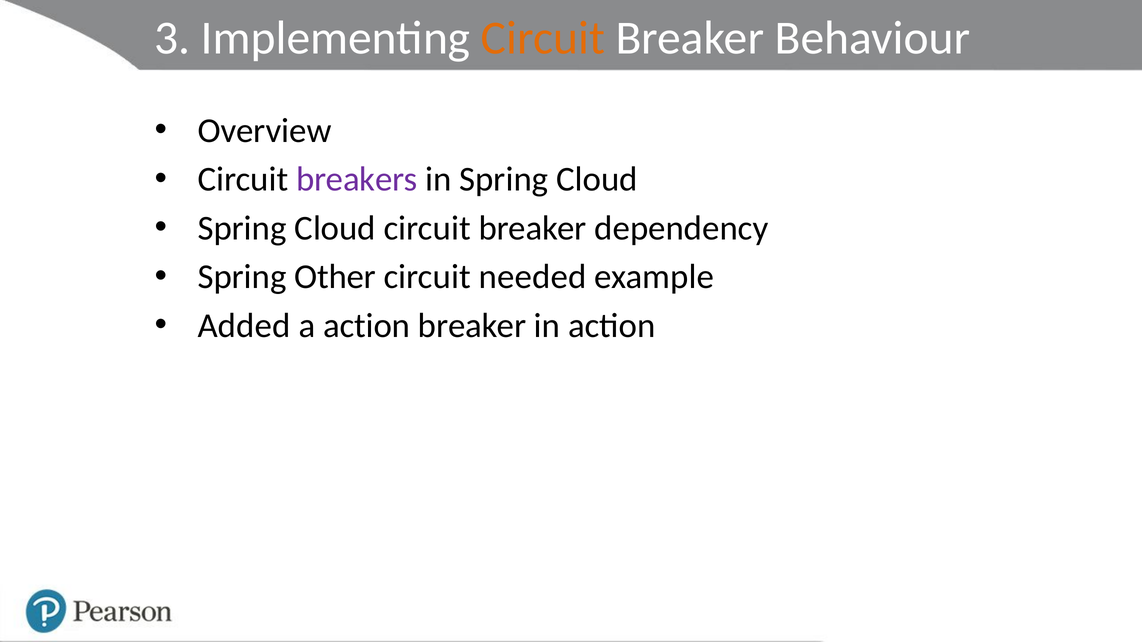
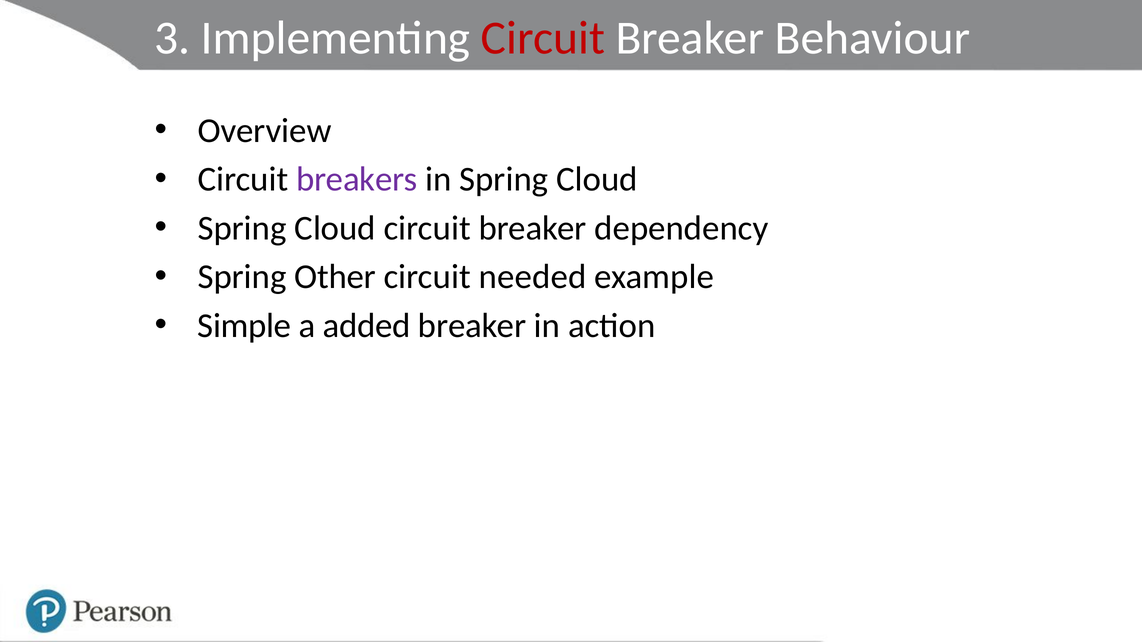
Circuit at (543, 38) colour: orange -> red
Added: Added -> Simple
a action: action -> added
